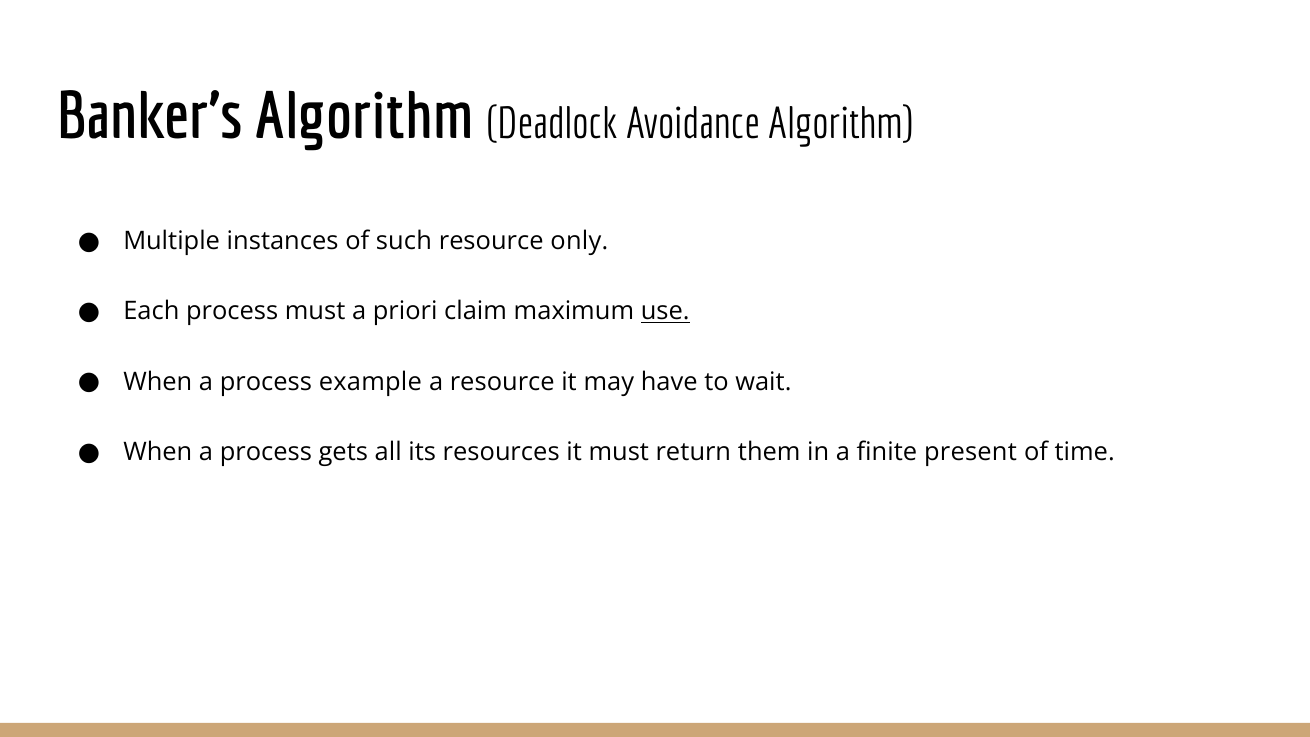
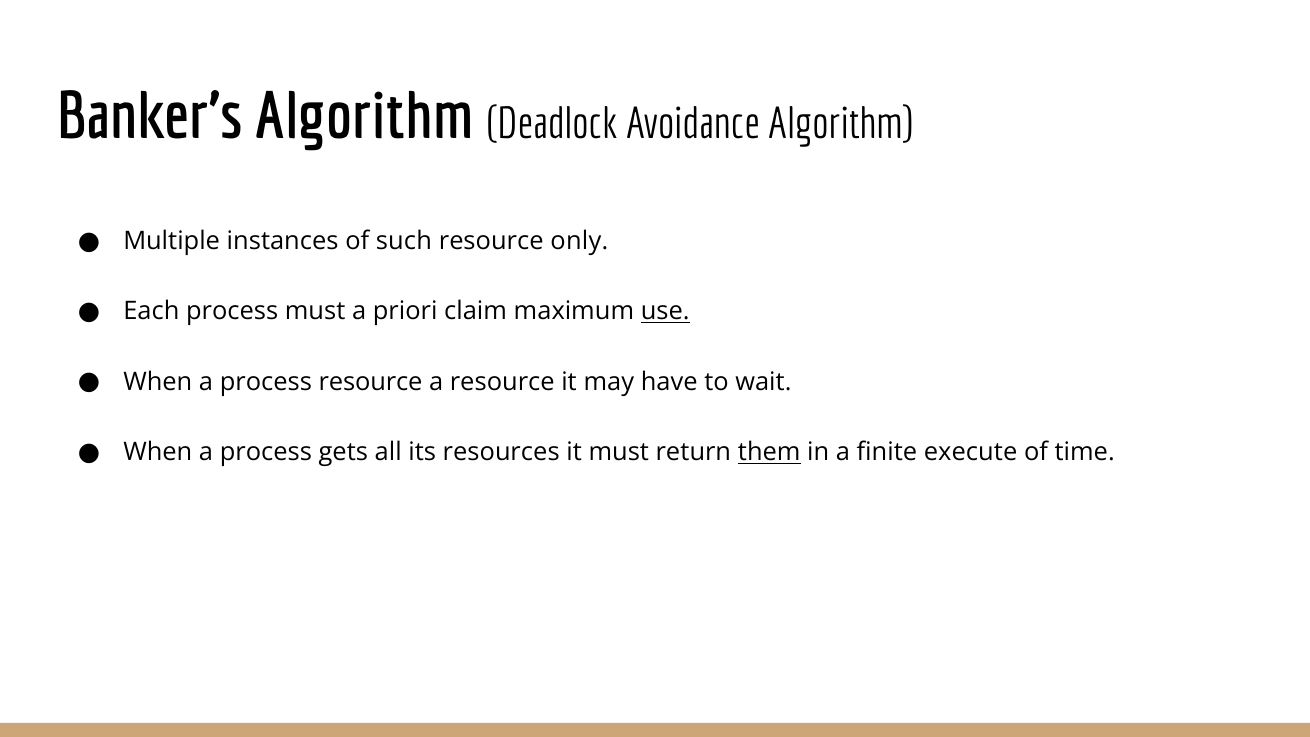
process example: example -> resource
them underline: none -> present
present: present -> execute
